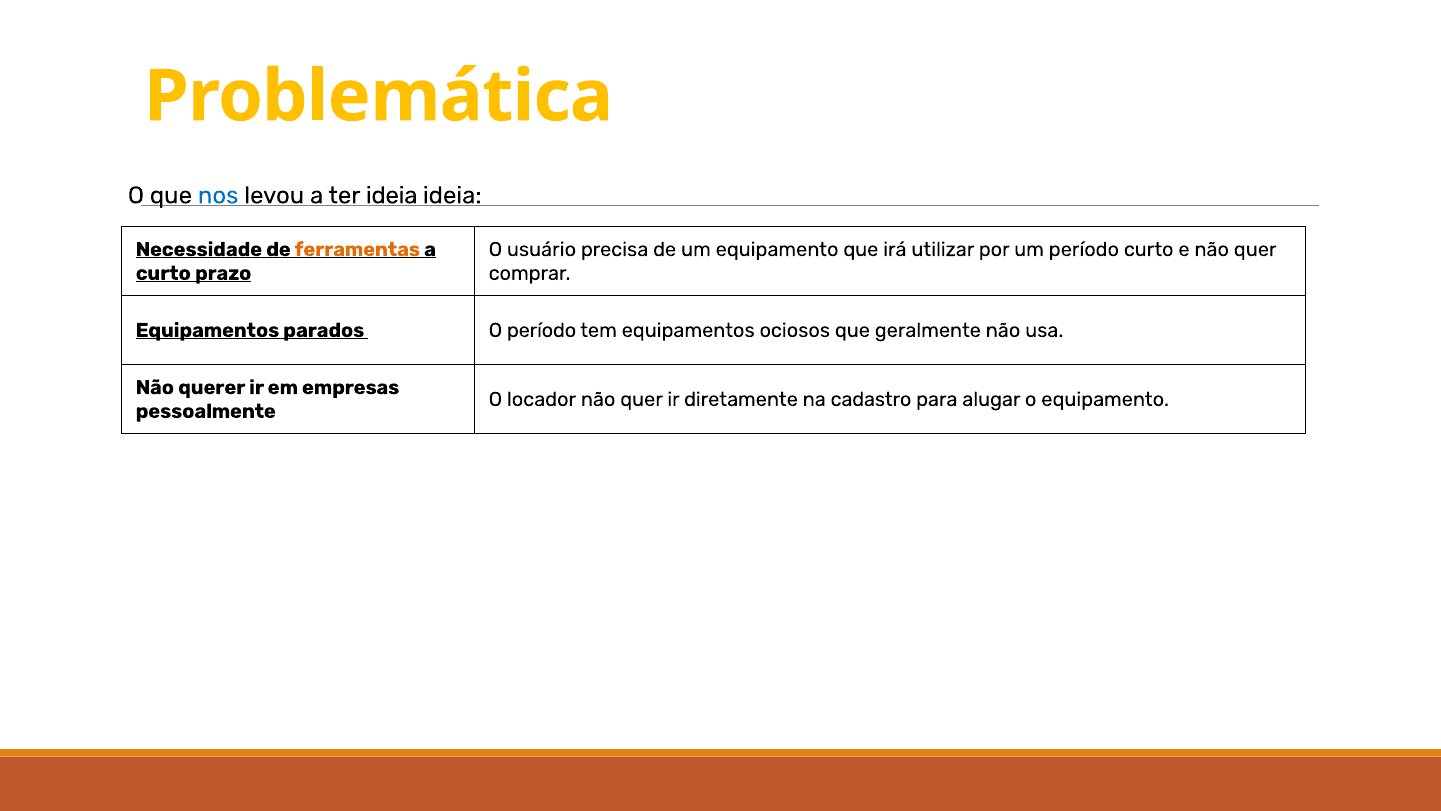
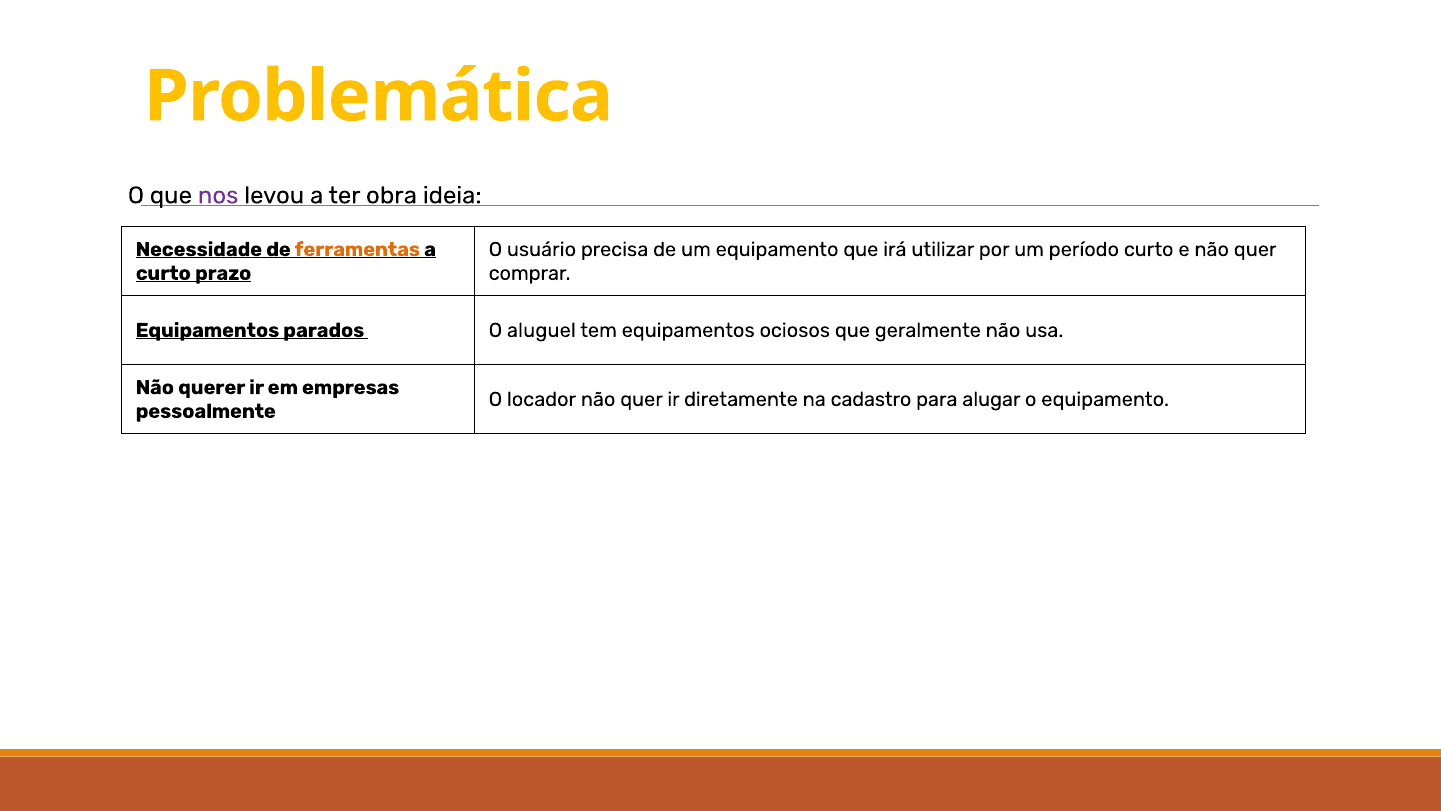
nos colour: blue -> purple
ter ideia: ideia -> obra
O período: período -> aluguel
